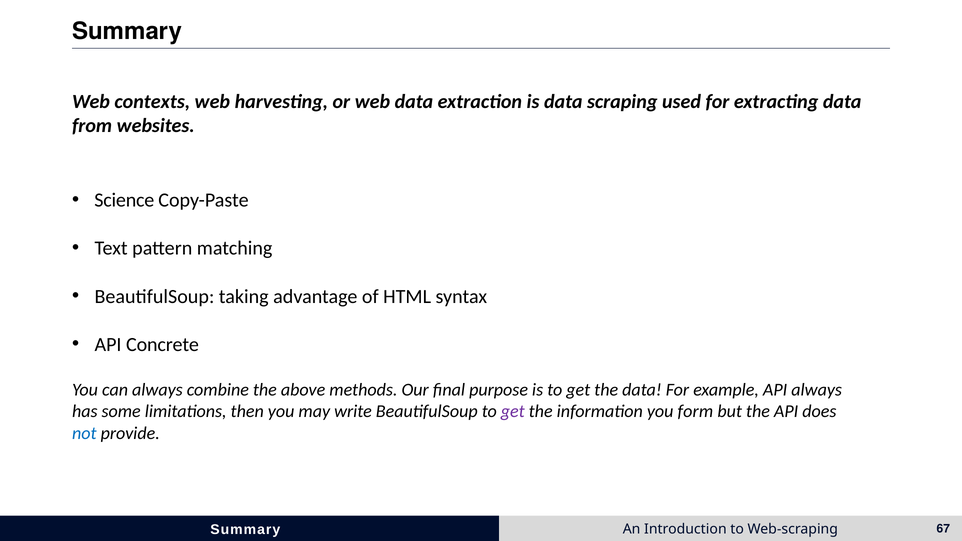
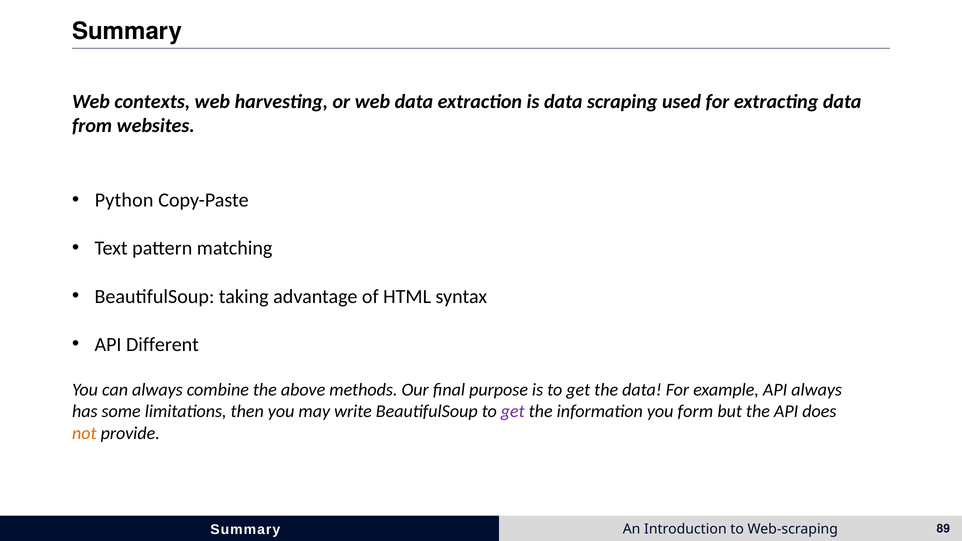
Science: Science -> Python
Concrete: Concrete -> Different
not colour: blue -> orange
67: 67 -> 89
